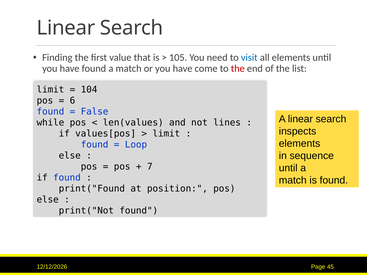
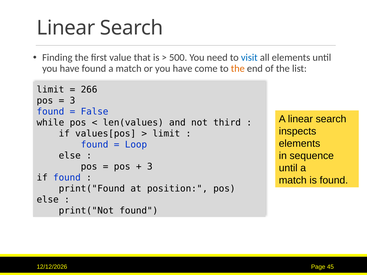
105: 105 -> 500
the at (238, 69) colour: red -> orange
104: 104 -> 266
6 at (72, 101): 6 -> 3
lines: lines -> third
7 at (150, 167): 7 -> 3
